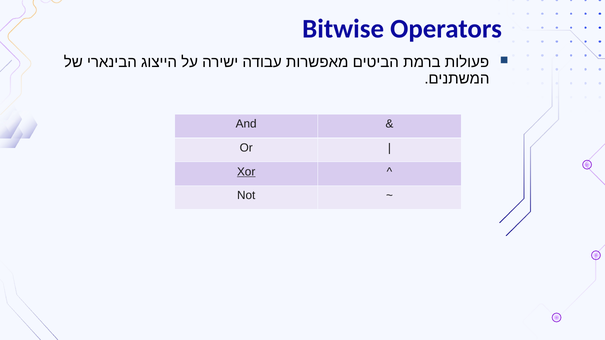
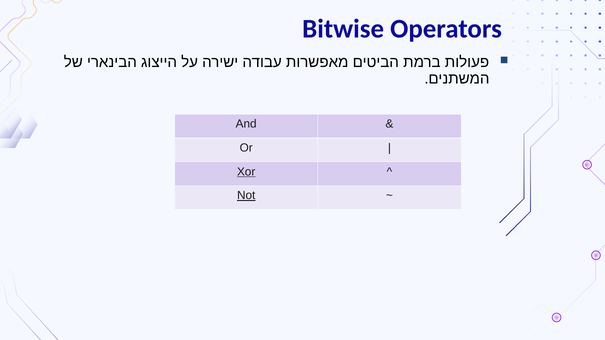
Not underline: none -> present
